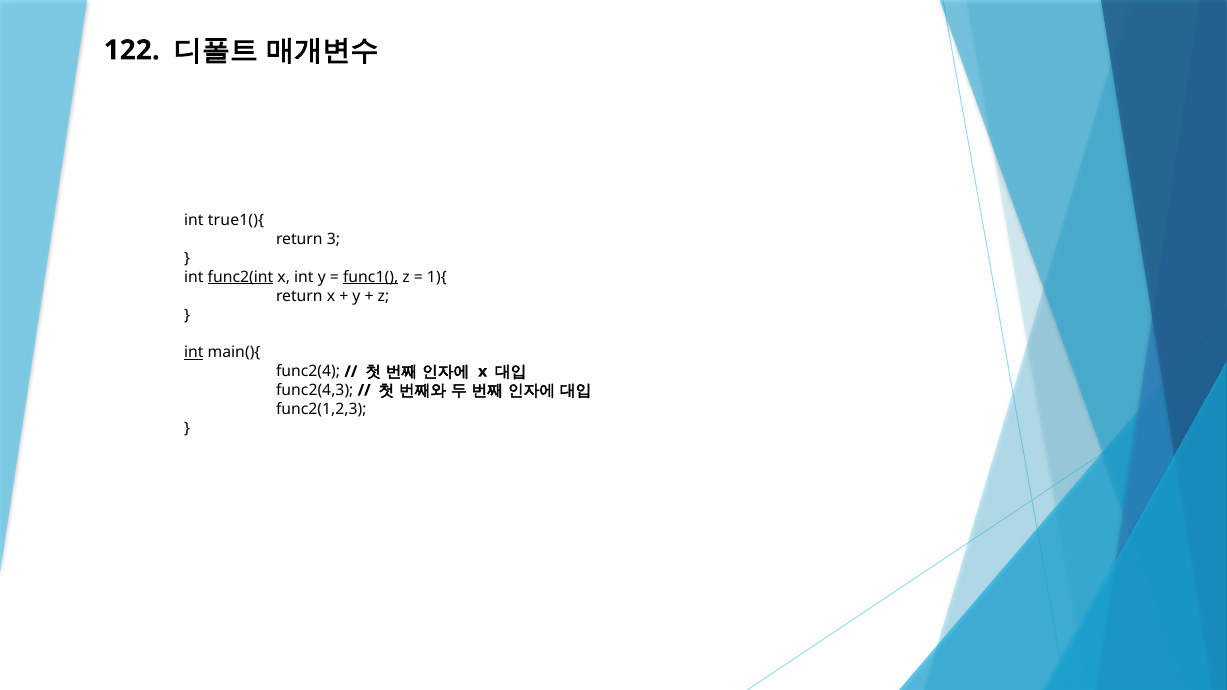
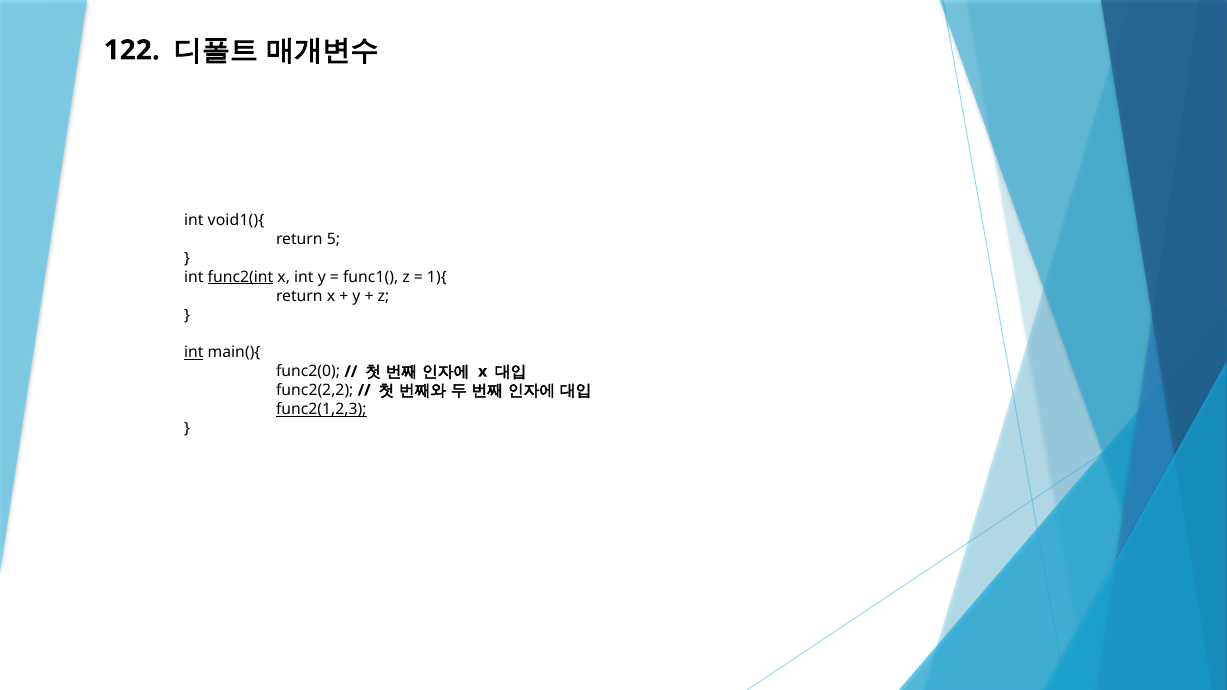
true1(){: true1(){ -> void1(){
3: 3 -> 5
func1( underline: present -> none
func2(4: func2(4 -> func2(0
func2(4,3: func2(4,3 -> func2(2,2
func2(1,2,3 underline: none -> present
